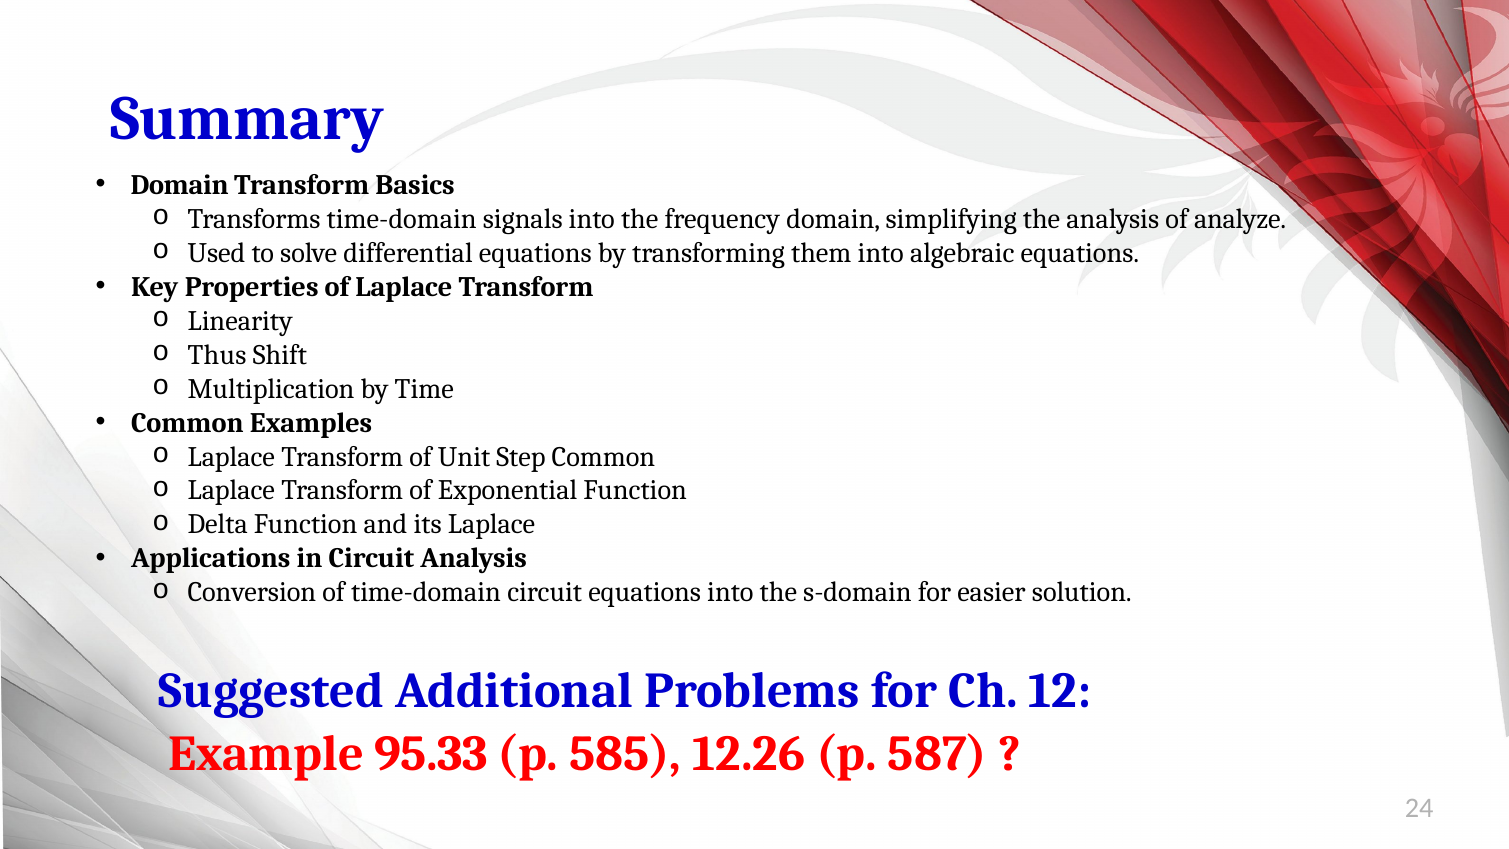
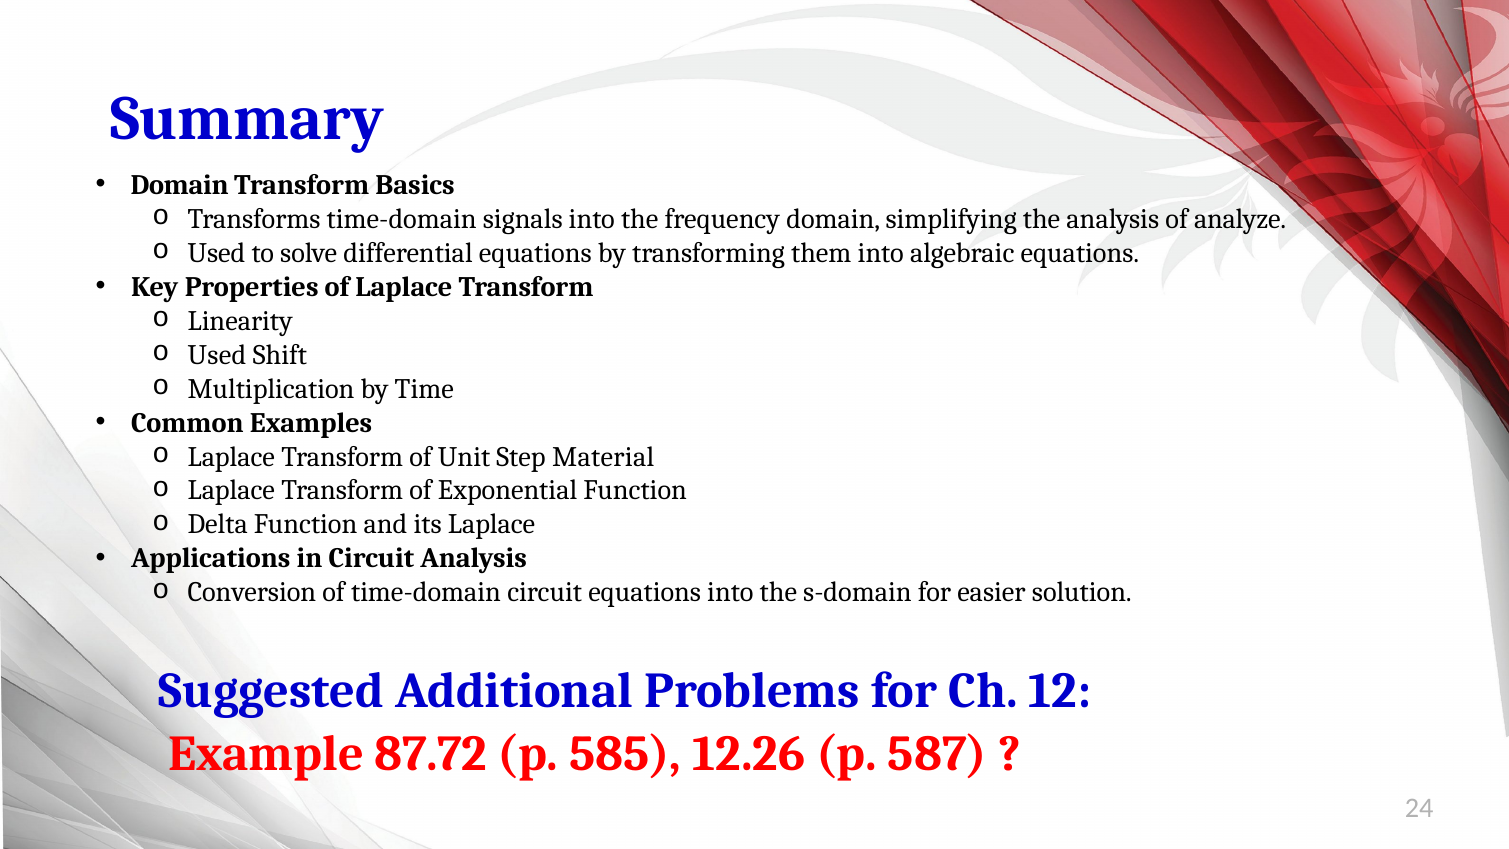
Thus at (217, 355): Thus -> Used
Step Common: Common -> Material
95.33: 95.33 -> 87.72
